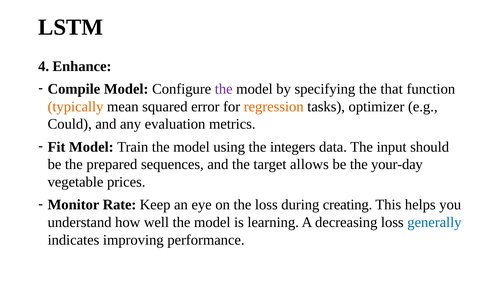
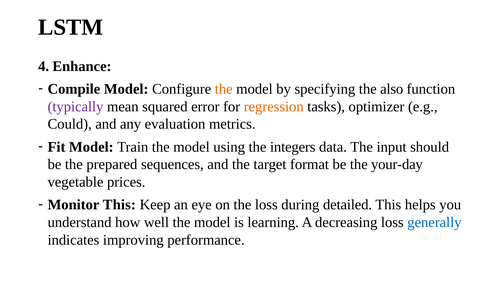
the at (224, 89) colour: purple -> orange
that: that -> also
typically colour: orange -> purple
allows: allows -> format
Monitor Rate: Rate -> This
creating: creating -> detailed
